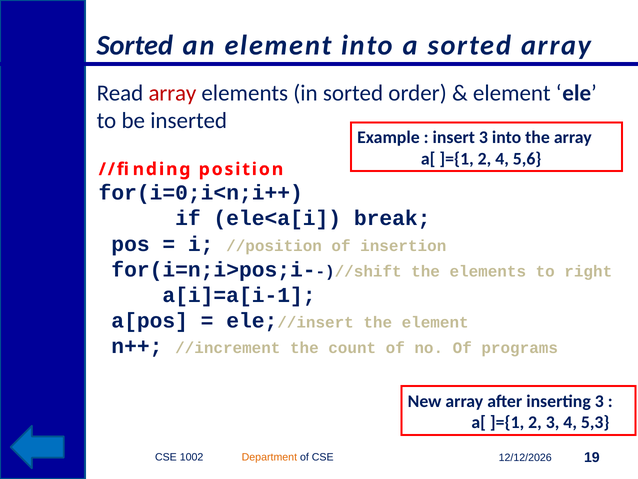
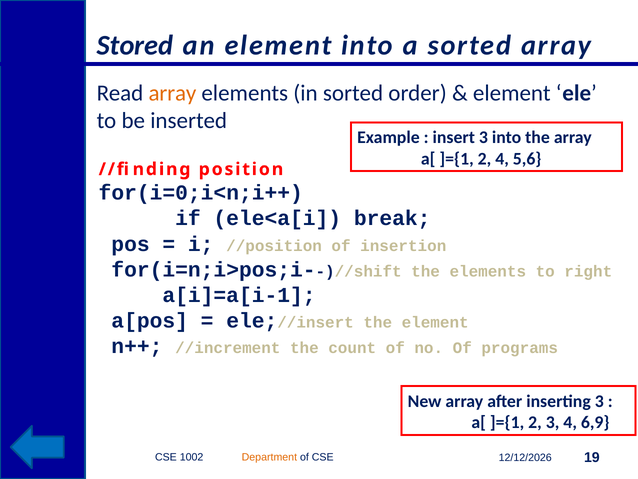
Sorted at (135, 45): Sorted -> Stored
array at (172, 93) colour: red -> orange
5,3: 5,3 -> 6,9
